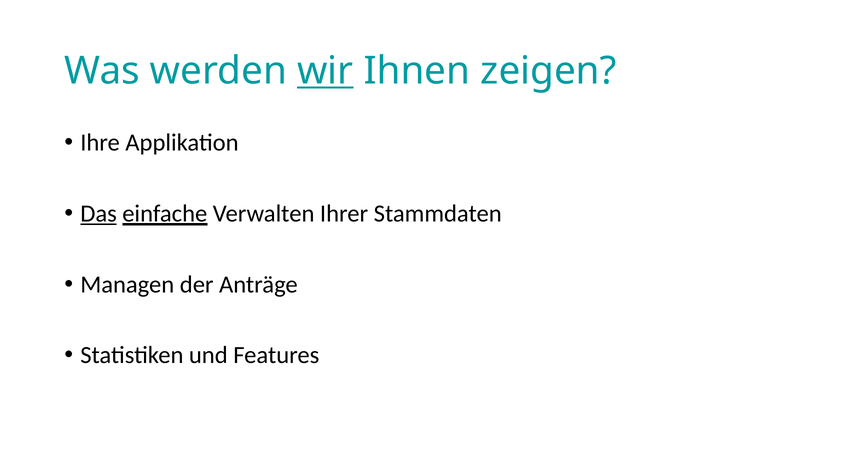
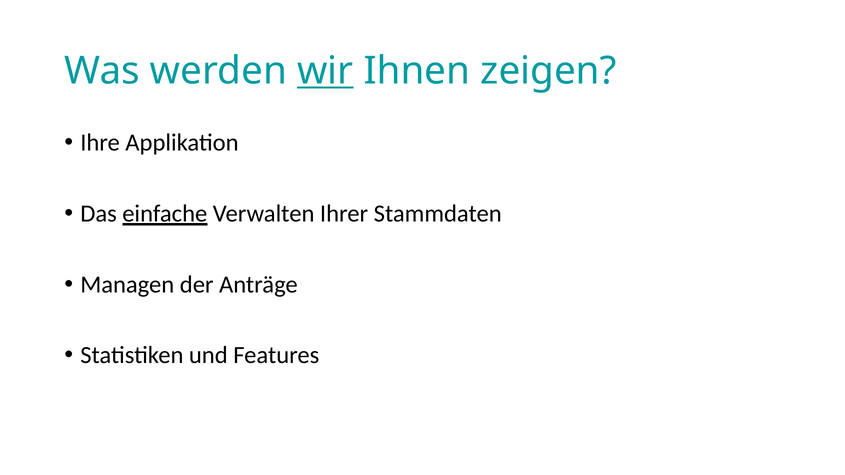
Das underline: present -> none
